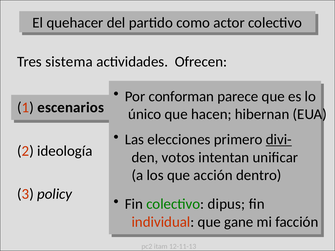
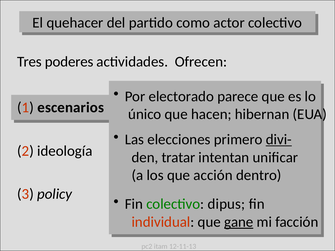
sistema: sistema -> poderes
conforman: conforman -> electorado
votos: votos -> tratar
gane underline: none -> present
